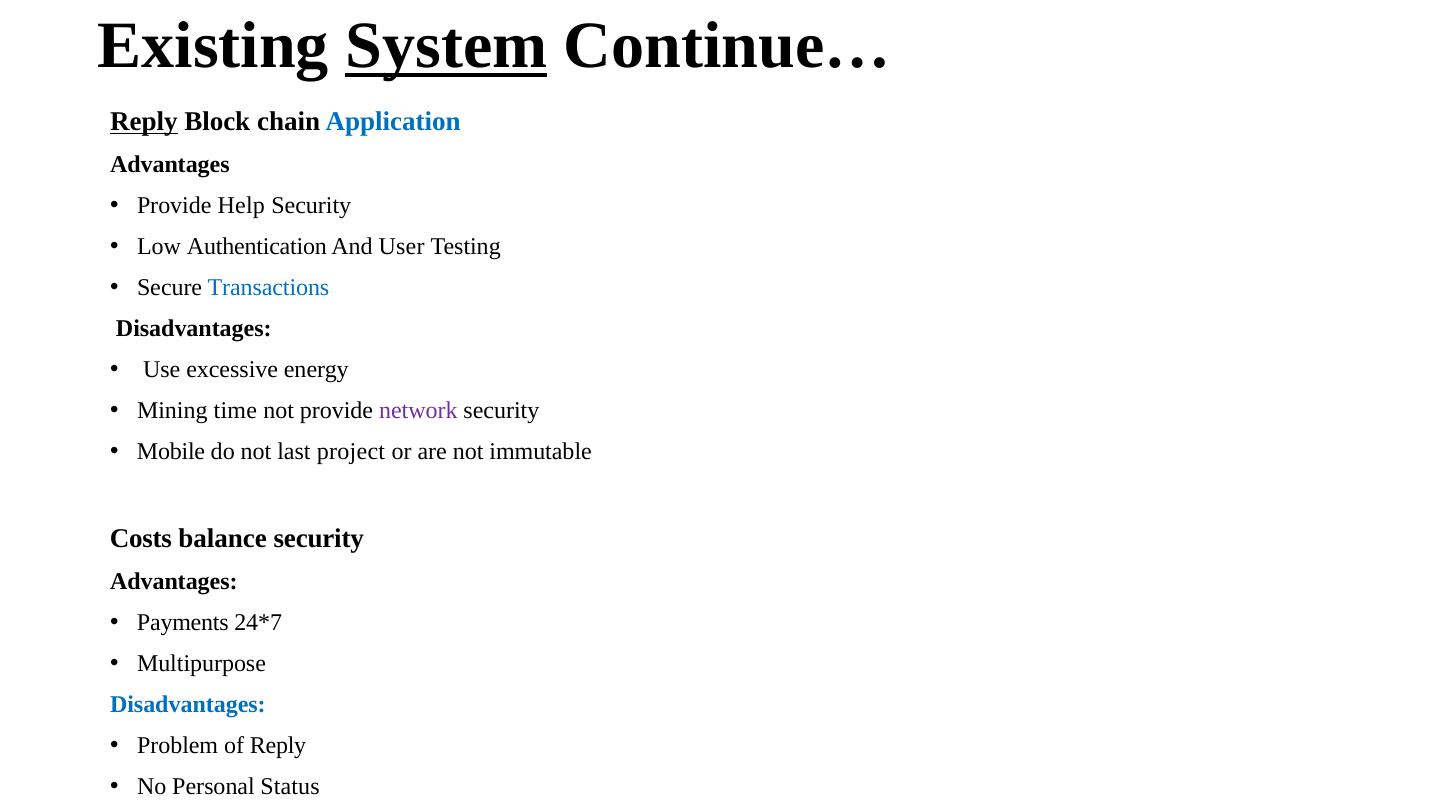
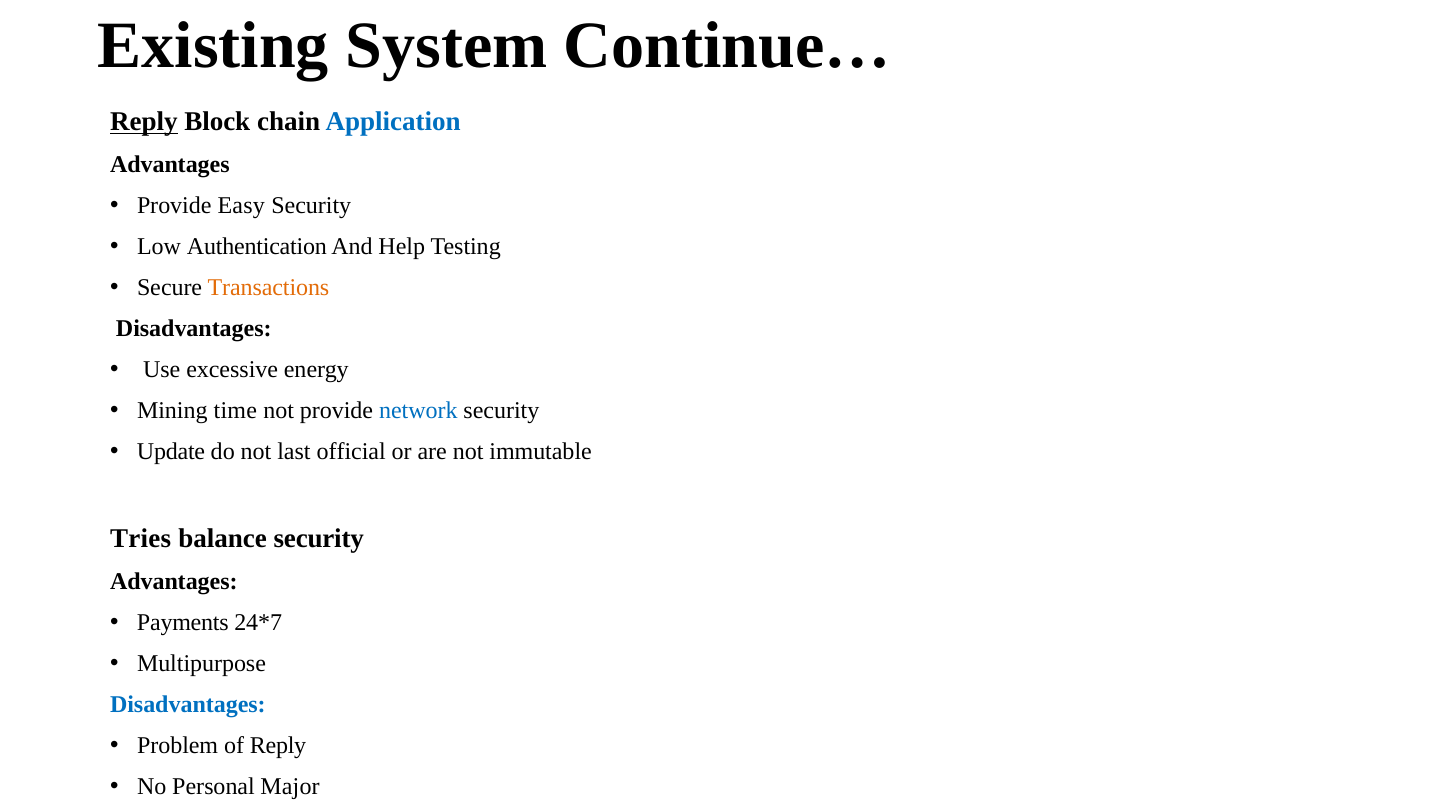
System underline: present -> none
Help: Help -> Easy
User: User -> Help
Transactions colour: blue -> orange
network colour: purple -> blue
Mobile: Mobile -> Update
project: project -> official
Costs: Costs -> Tries
Status: Status -> Major
